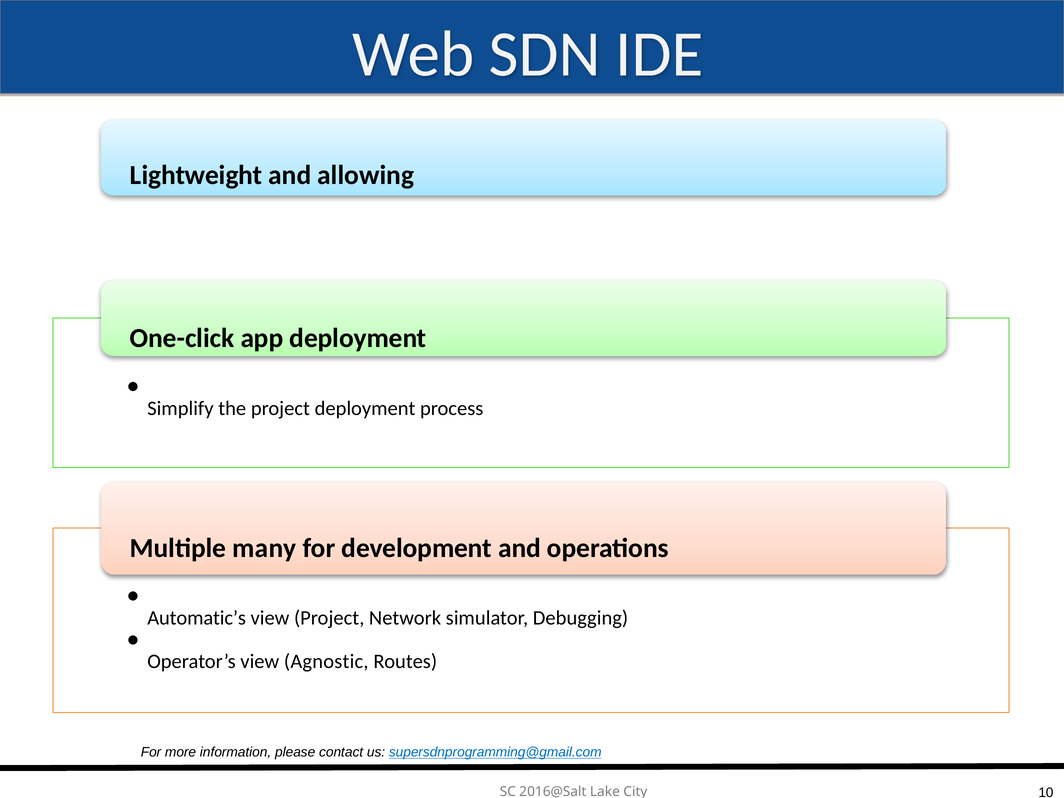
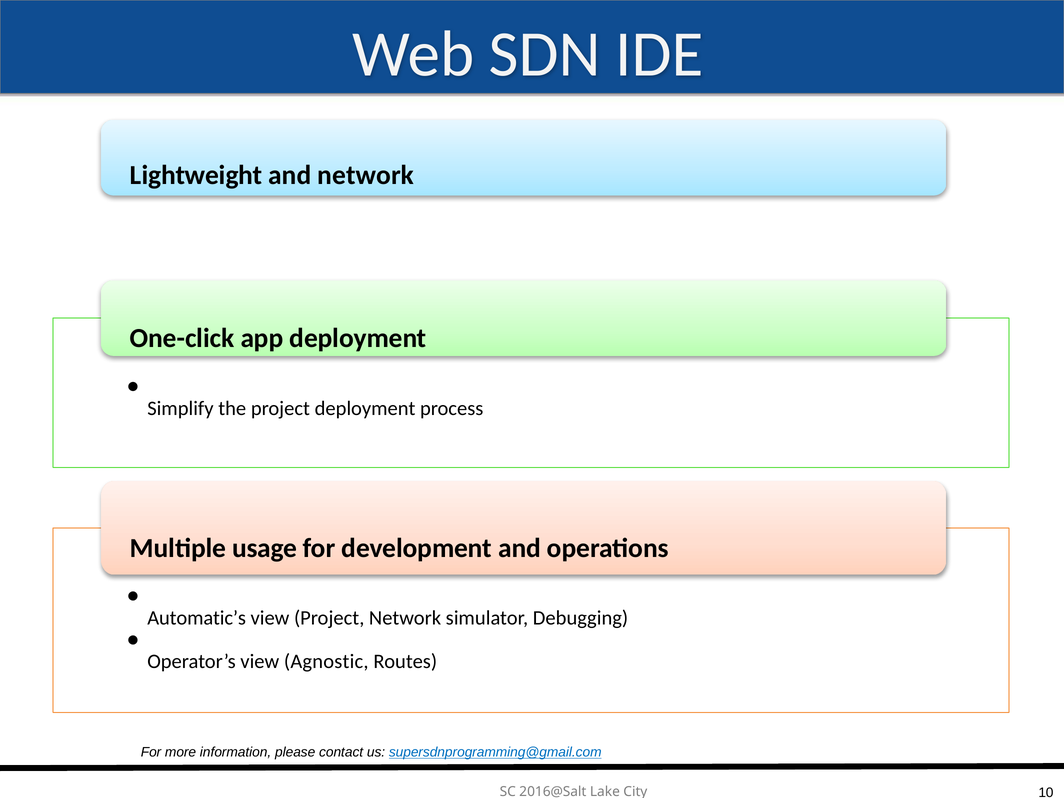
and allowing: allowing -> network
many: many -> usage
